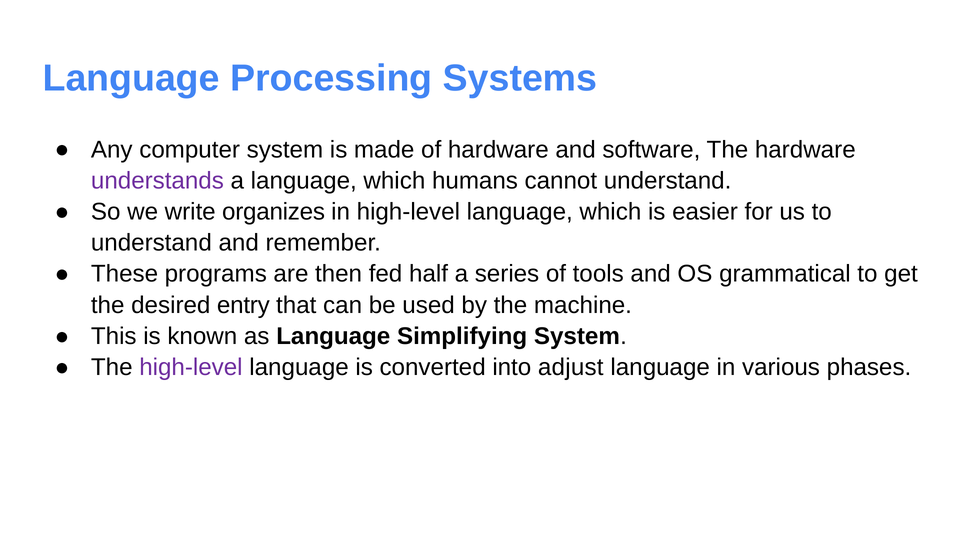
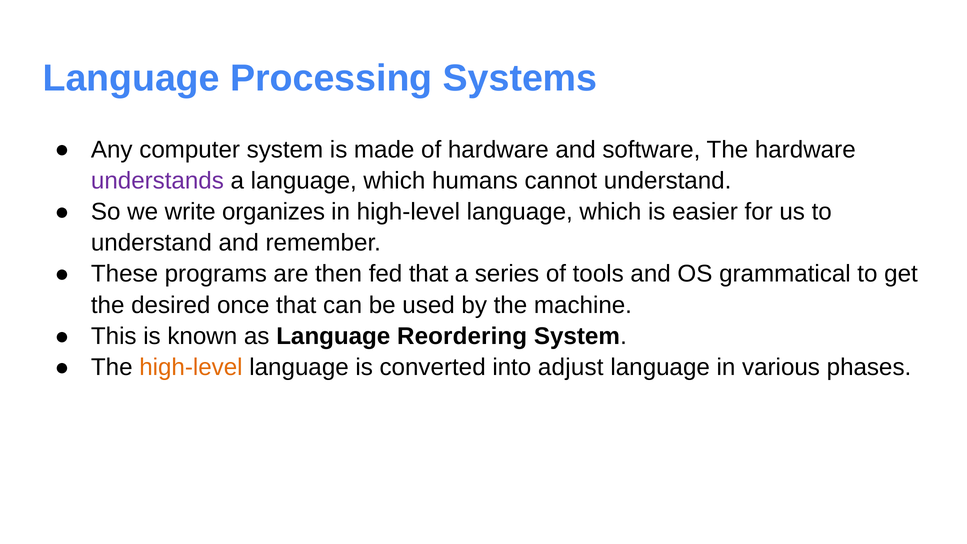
fed half: half -> that
entry: entry -> once
Simplifying: Simplifying -> Reordering
high-level at (191, 367) colour: purple -> orange
